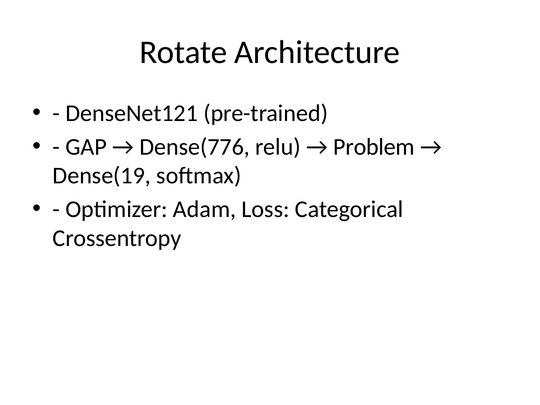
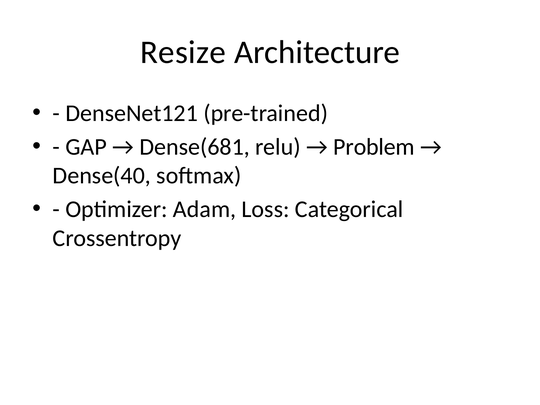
Rotate: Rotate -> Resize
Dense(776: Dense(776 -> Dense(681
Dense(19: Dense(19 -> Dense(40
